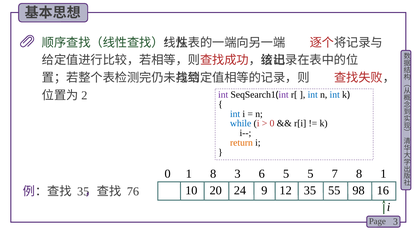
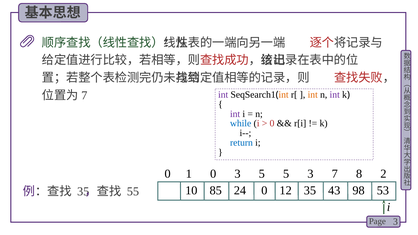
int at (284, 95) colour: purple -> orange
int at (313, 95) colour: blue -> orange
int at (335, 95) colour: blue -> purple
2 at (84, 95): 2 -> 7
int at (235, 114) colour: blue -> purple
return colour: orange -> blue
1 8: 8 -> 0
3 6: 6 -> 5
5 5: 5 -> 3
8 1: 1 -> 2
20: 20 -> 85
24 9: 9 -> 0
55: 55 -> 43
16: 16 -> 53
76: 76 -> 55
